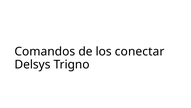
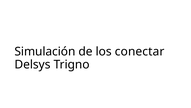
Comandos: Comandos -> Simulación
